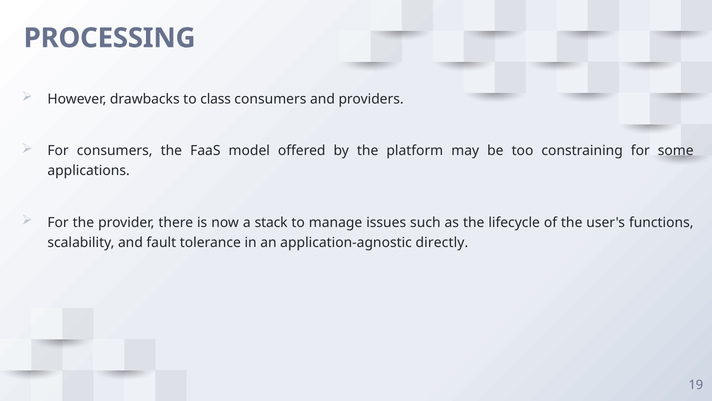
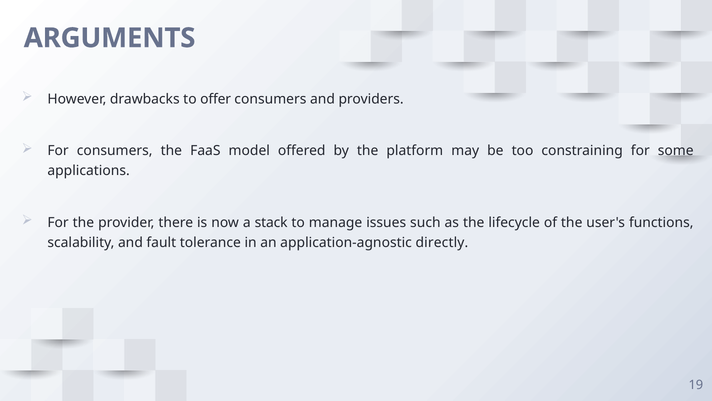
PROCESSING: PROCESSING -> ARGUMENTS
class: class -> offer
